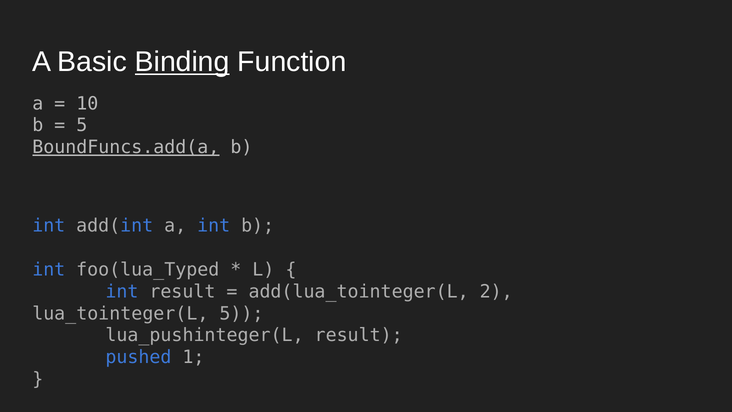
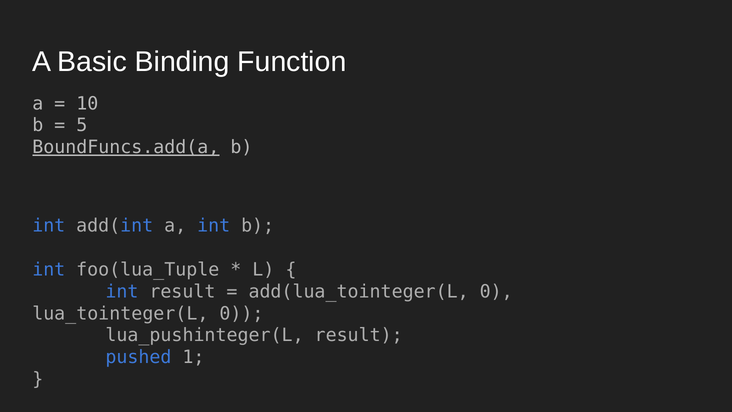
Binding underline: present -> none
foo(lua_Typed: foo(lua_Typed -> foo(lua_Tuple
add(lua_tointeger(L 2: 2 -> 0
lua_tointeger(L 5: 5 -> 0
